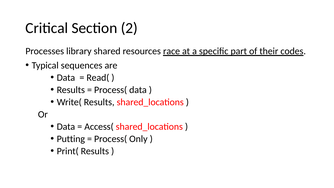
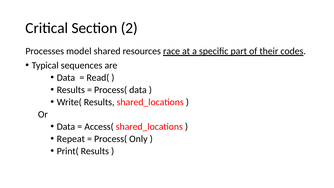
library: library -> model
Putting: Putting -> Repeat
